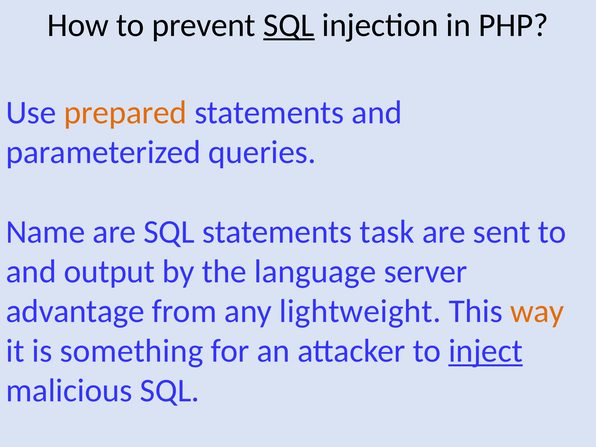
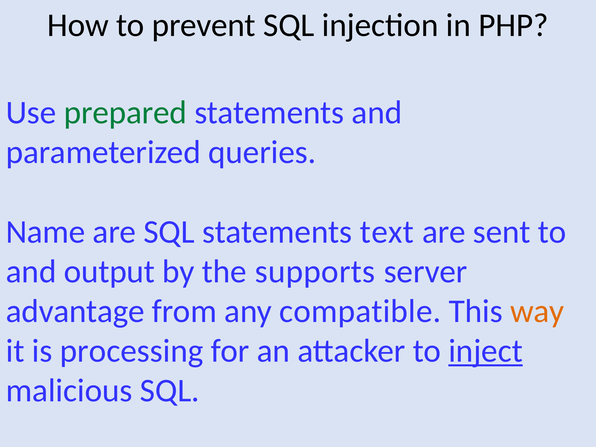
SQL at (289, 25) underline: present -> none
prepared colour: orange -> green
task: task -> text
language: language -> supports
lightweight: lightweight -> compatible
something: something -> processing
